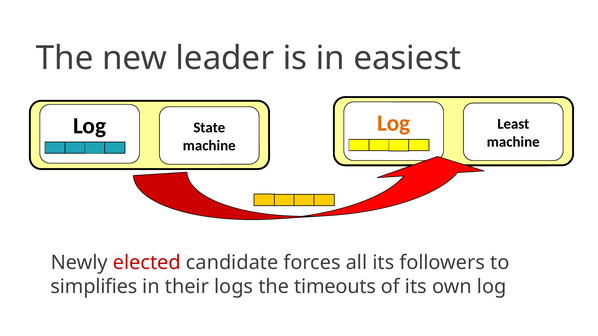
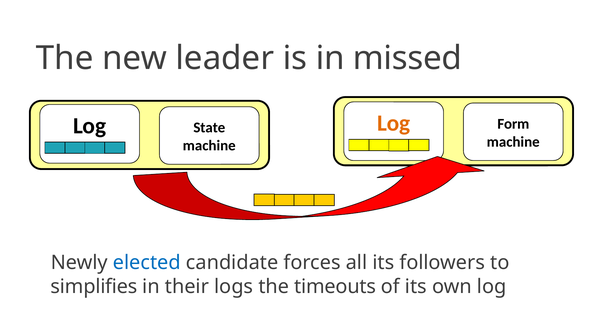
easiest: easiest -> missed
Least: Least -> Form
elected colour: red -> blue
